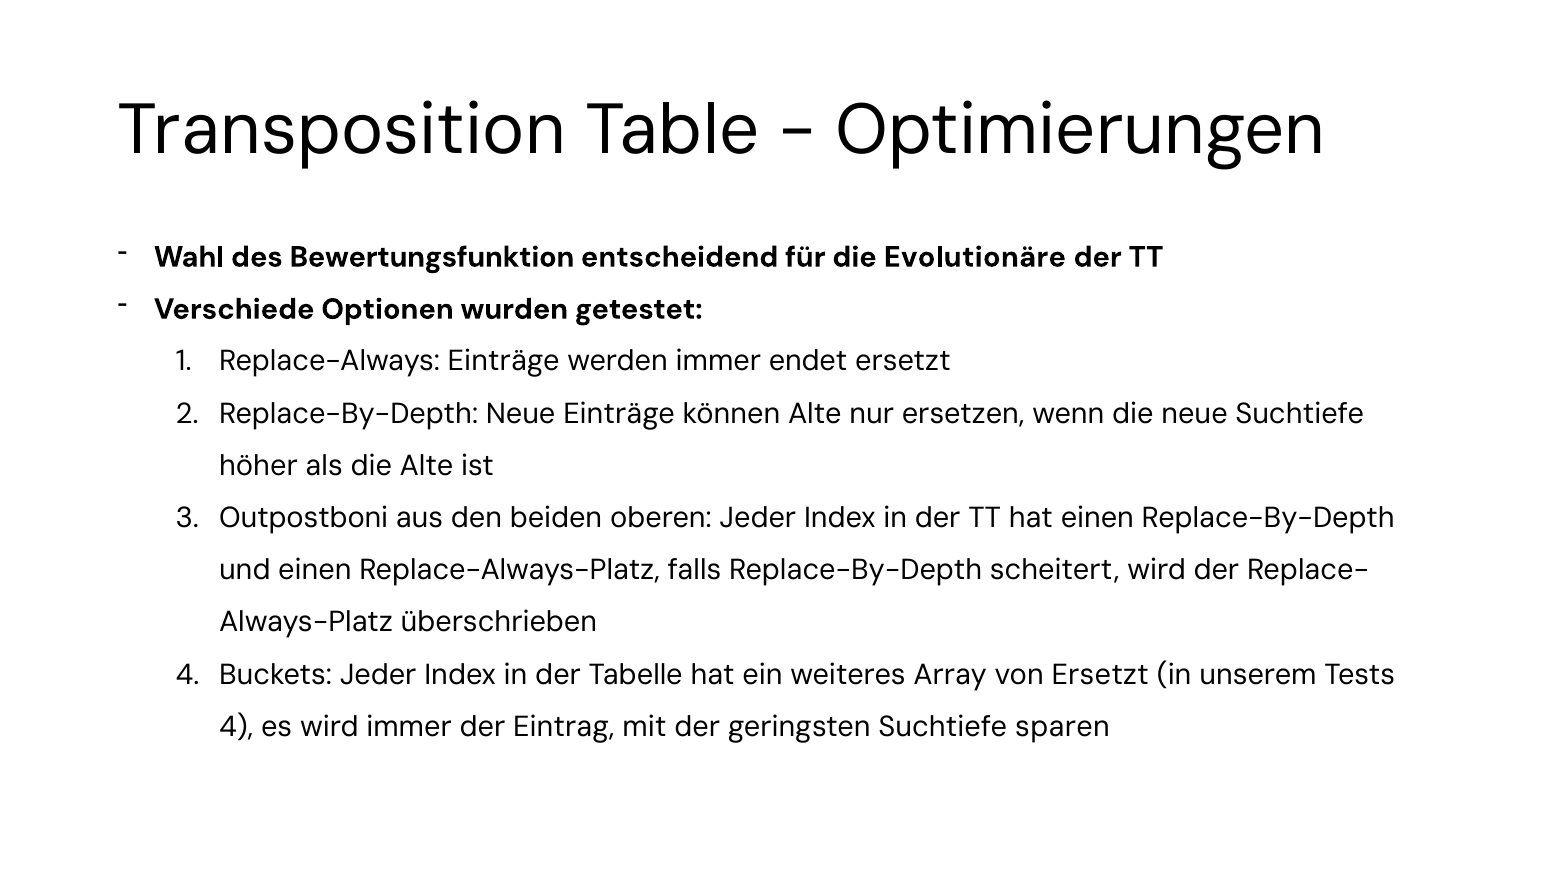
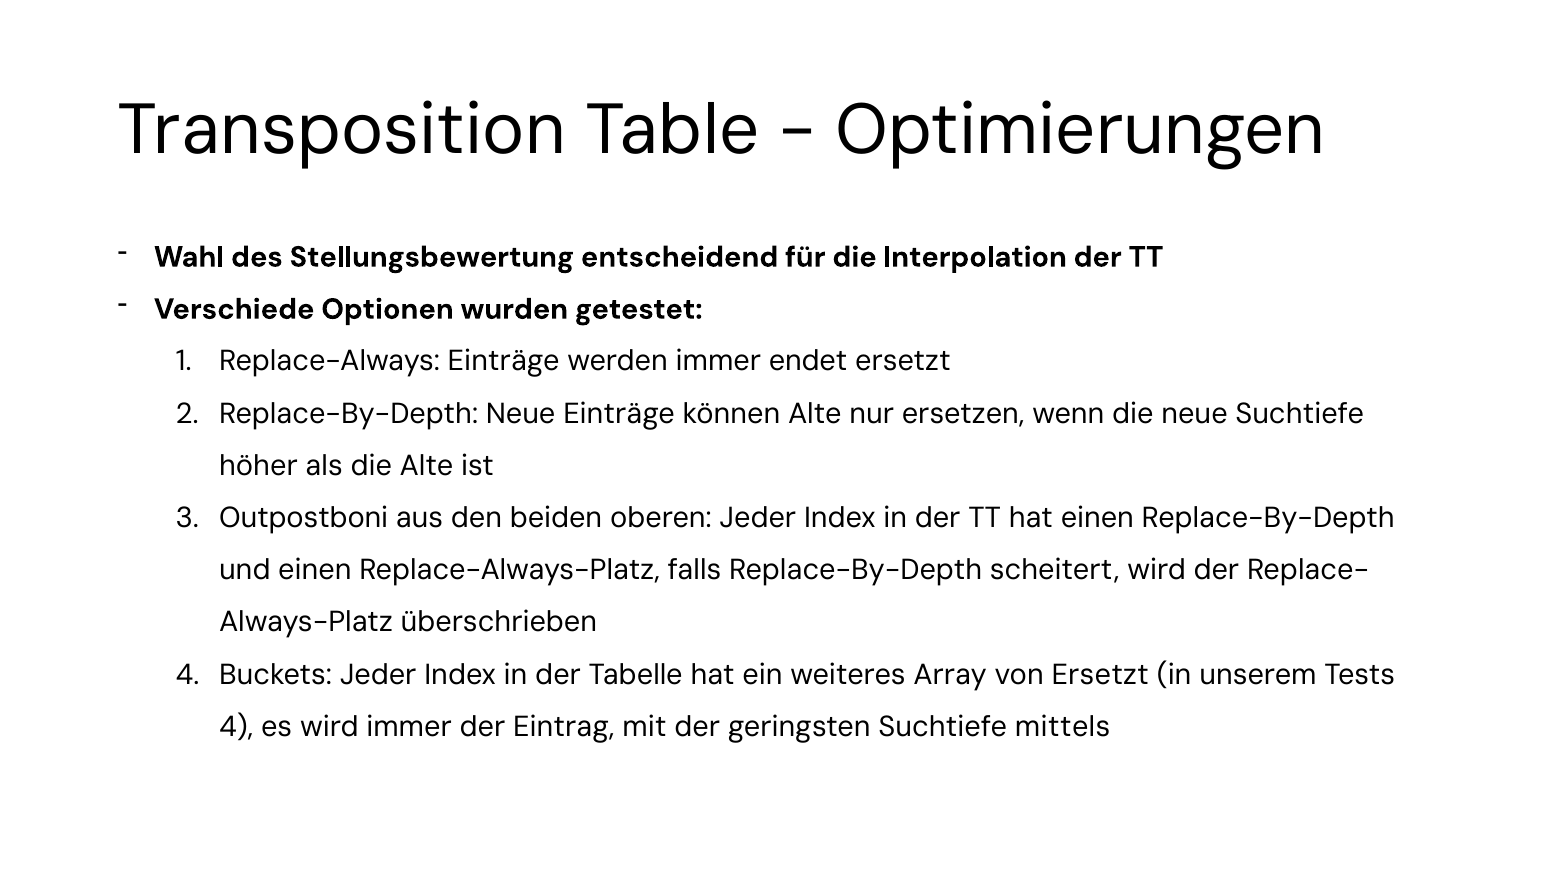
Bewertungsfunktion: Bewertungsfunktion -> Stellungsbewertung
Evolutionäre: Evolutionäre -> Interpolation
sparen: sparen -> mittels
